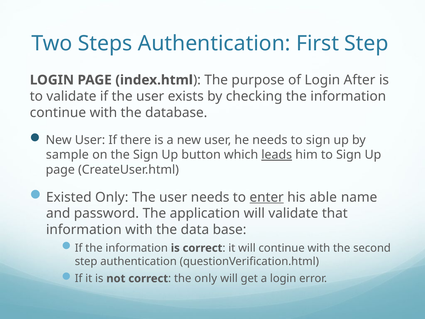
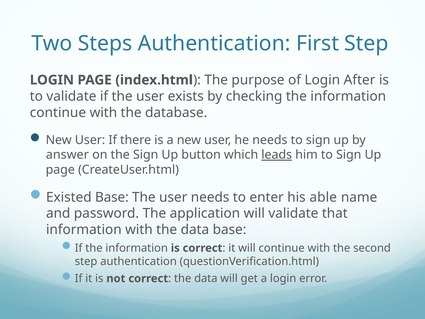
sample: sample -> answer
Existed Only: Only -> Base
enter underline: present -> none
only at (206, 278): only -> data
